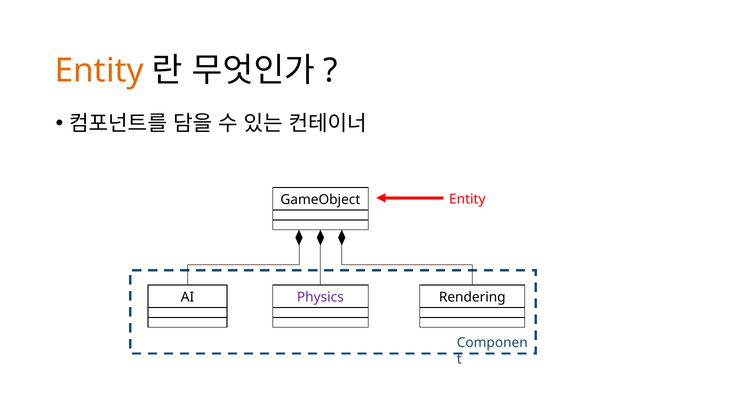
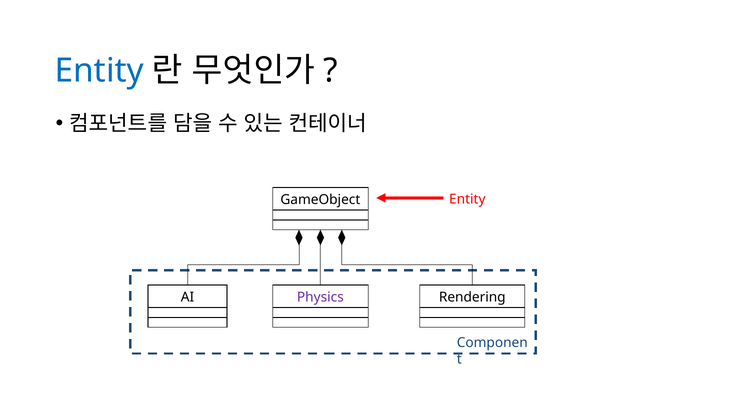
Entity at (99, 71) colour: orange -> blue
